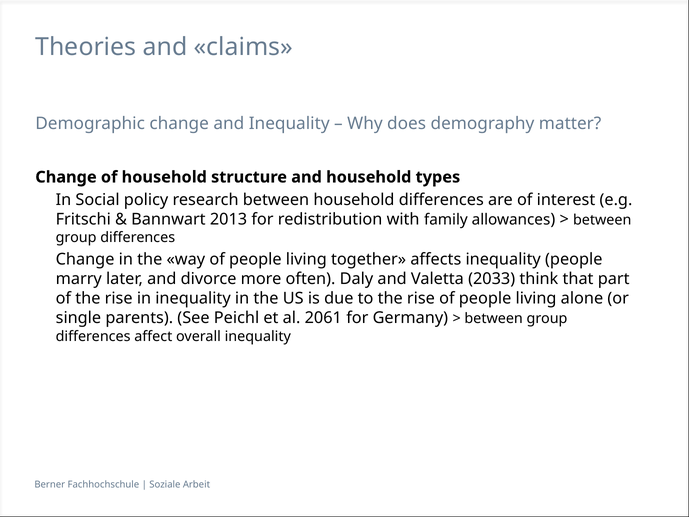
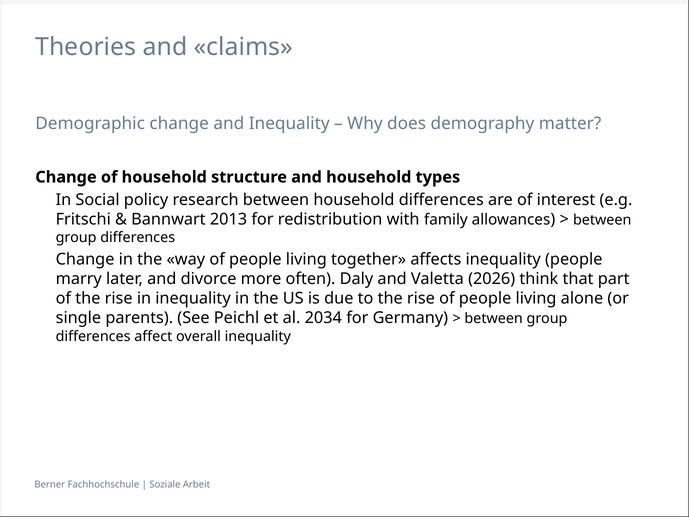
2033: 2033 -> 2026
2061: 2061 -> 2034
